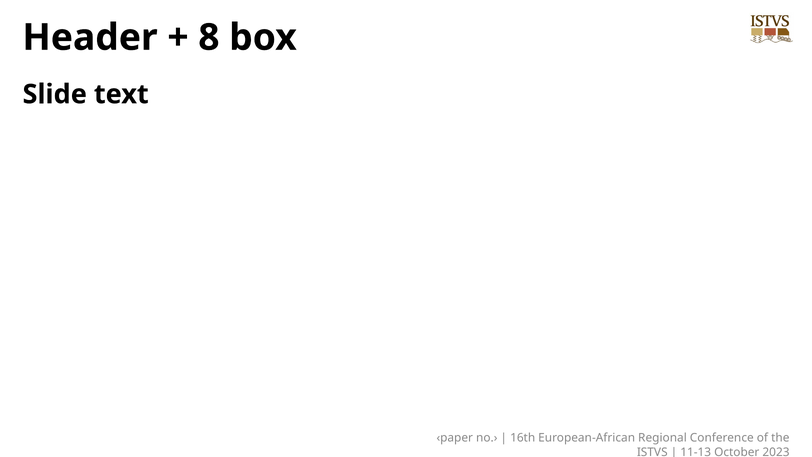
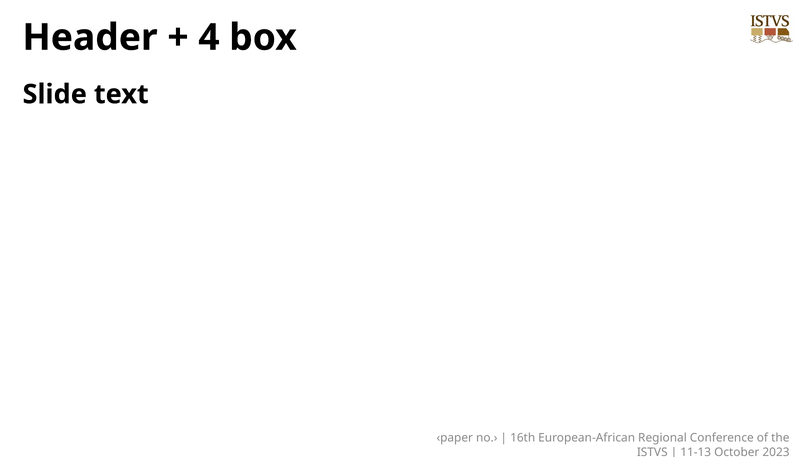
8: 8 -> 4
